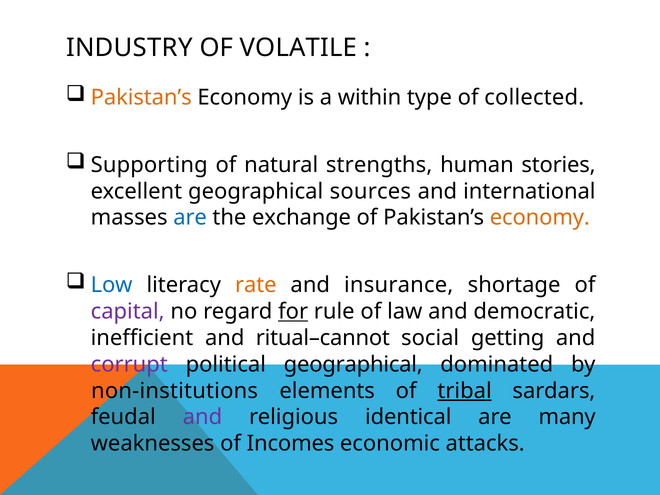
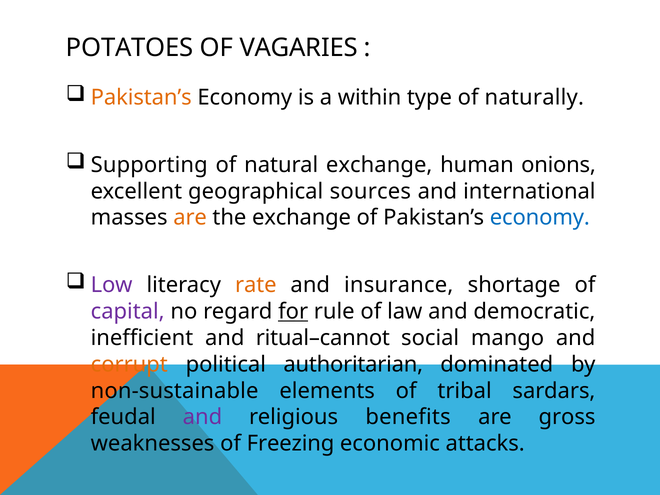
INDUSTRY: INDUSTRY -> POTATOES
VOLATILE: VOLATILE -> VAGARIES
collected: collected -> naturally
natural strengths: strengths -> exchange
stories: stories -> onions
are at (190, 218) colour: blue -> orange
economy at (540, 218) colour: orange -> blue
Low colour: blue -> purple
getting: getting -> mango
corrupt colour: purple -> orange
political geographical: geographical -> authoritarian
non-institutions: non-institutions -> non-sustainable
tribal underline: present -> none
identical: identical -> benefits
many: many -> gross
Incomes: Incomes -> Freezing
